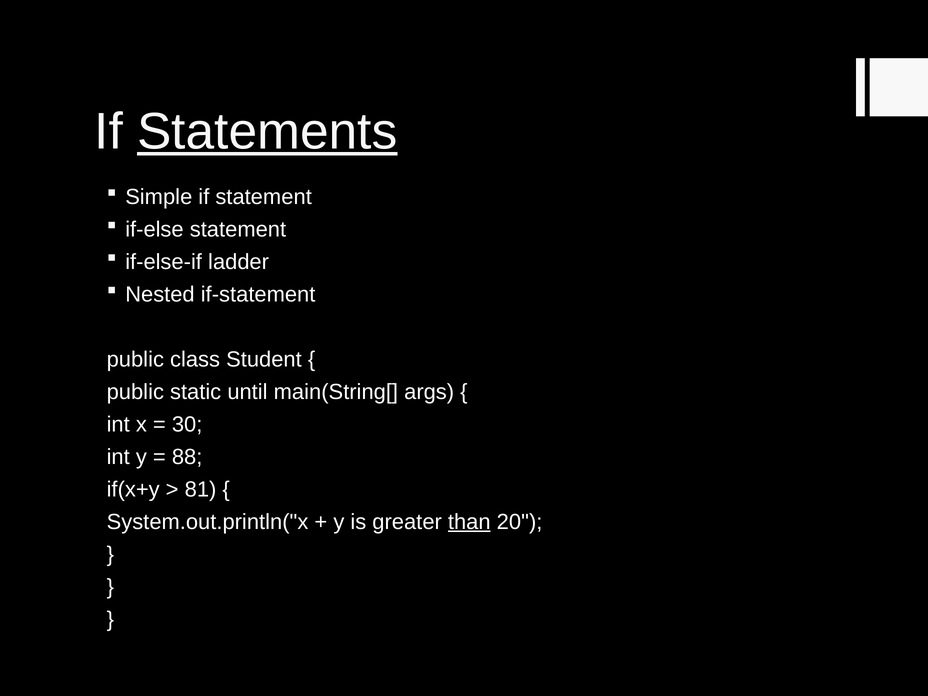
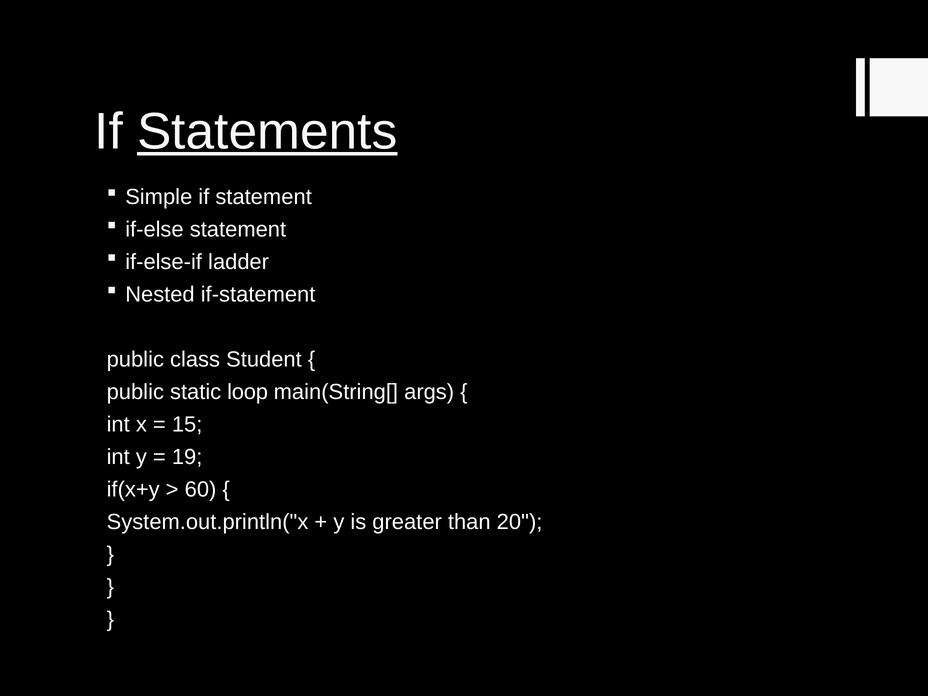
until: until -> loop
30: 30 -> 15
88: 88 -> 19
81: 81 -> 60
than underline: present -> none
